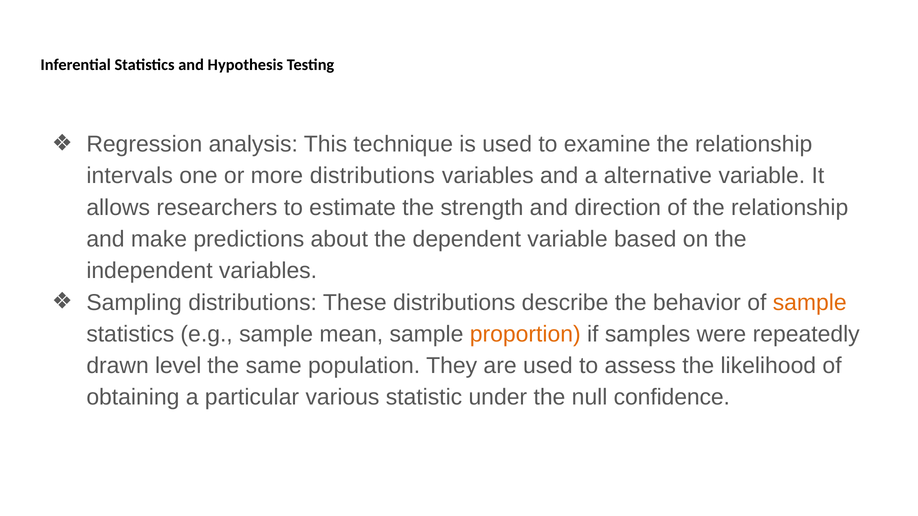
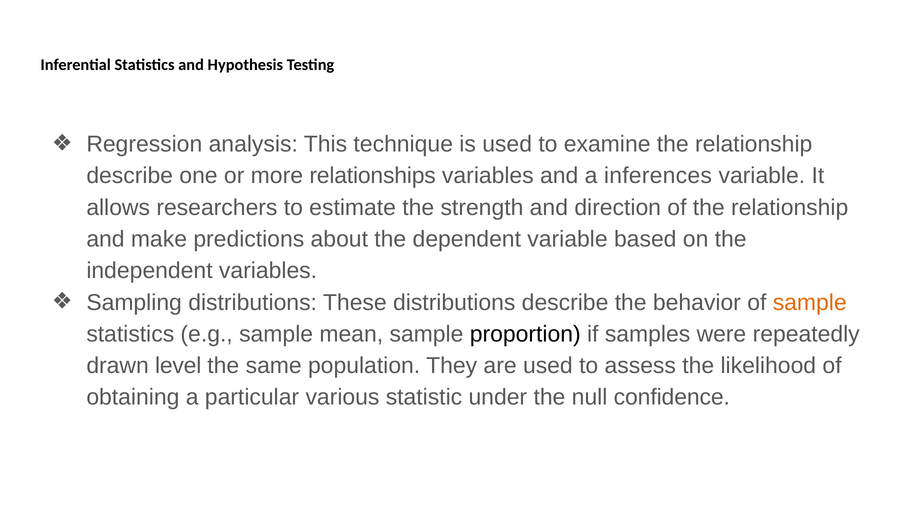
intervals at (130, 176): intervals -> describe
more distributions: distributions -> relationships
alternative: alternative -> inferences
proportion colour: orange -> black
